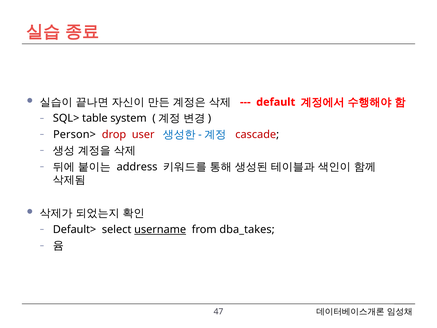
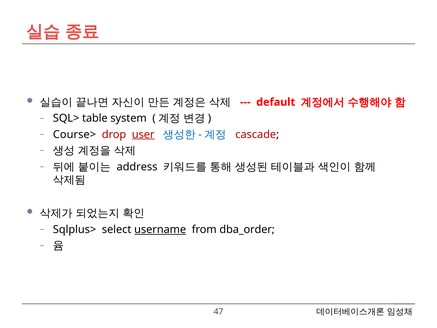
Person>: Person> -> Course>
user underline: none -> present
Default>: Default> -> Sqlplus>
dba_takes: dba_takes -> dba_order
